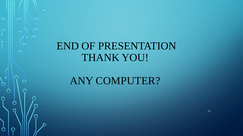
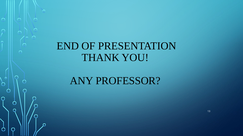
COMPUTER: COMPUTER -> PROFESSOR
